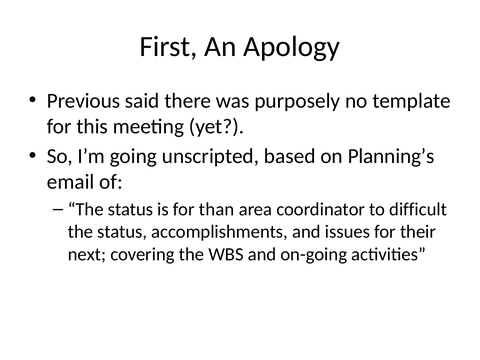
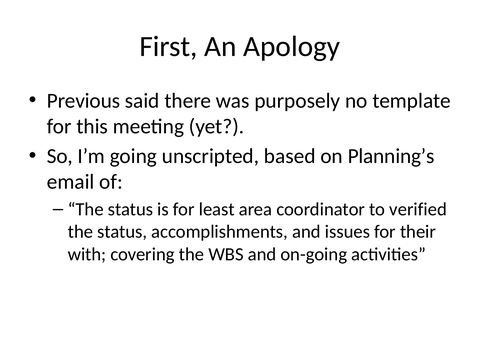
than: than -> least
difficult: difficult -> verified
next: next -> with
